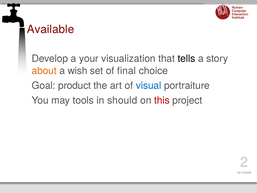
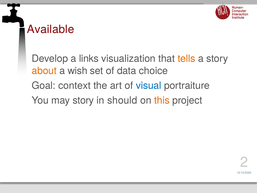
your: your -> links
tells colour: black -> orange
final: final -> data
product: product -> context
may tools: tools -> story
this colour: red -> orange
